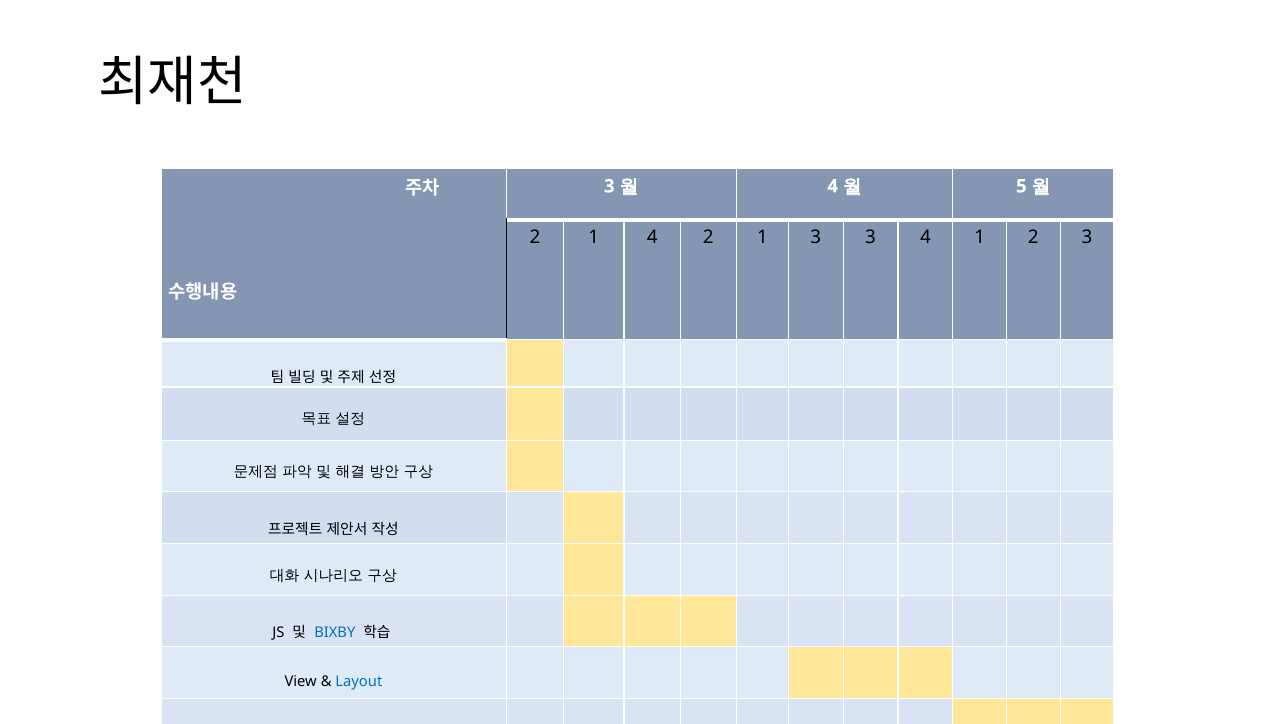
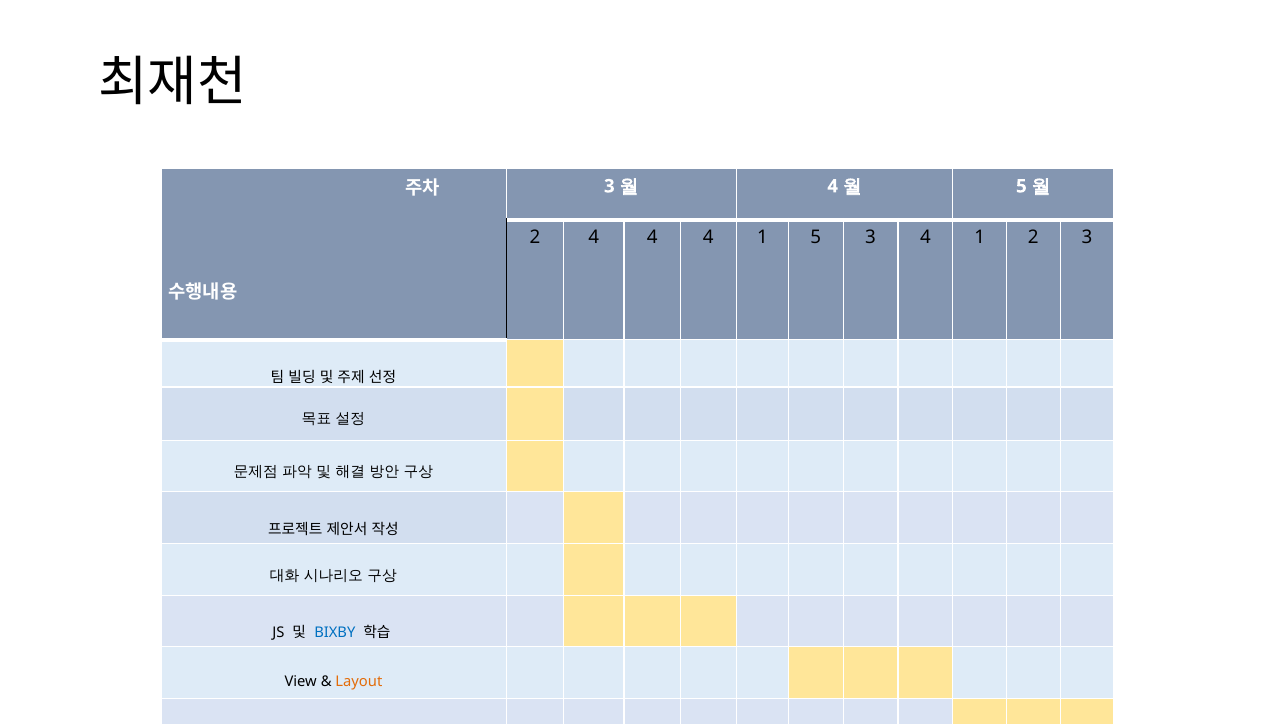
1 at (594, 237): 1 -> 4
2 at (708, 237): 2 -> 4
1 3: 3 -> 5
Layout colour: blue -> orange
